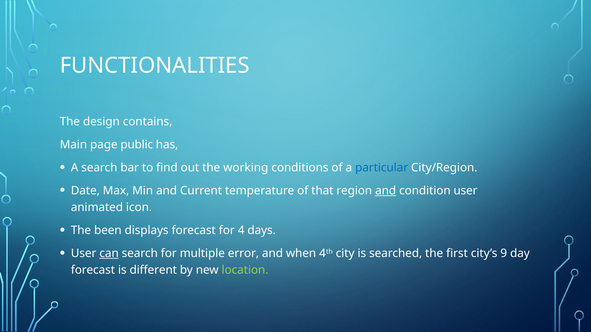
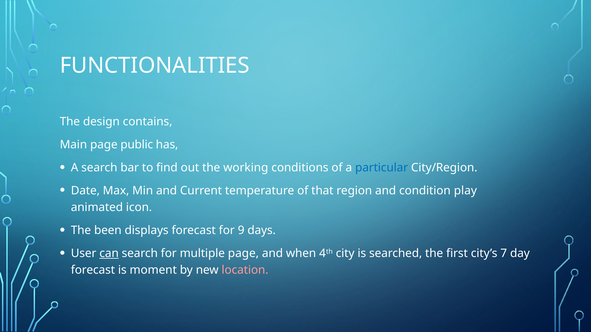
and at (386, 191) underline: present -> none
condition user: user -> play
4: 4 -> 9
multiple error: error -> page
9: 9 -> 7
different: different -> moment
location colour: light green -> pink
